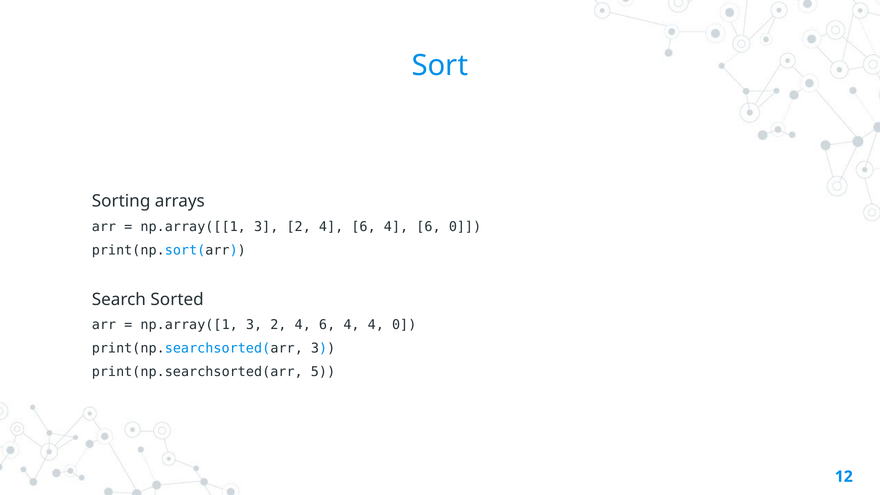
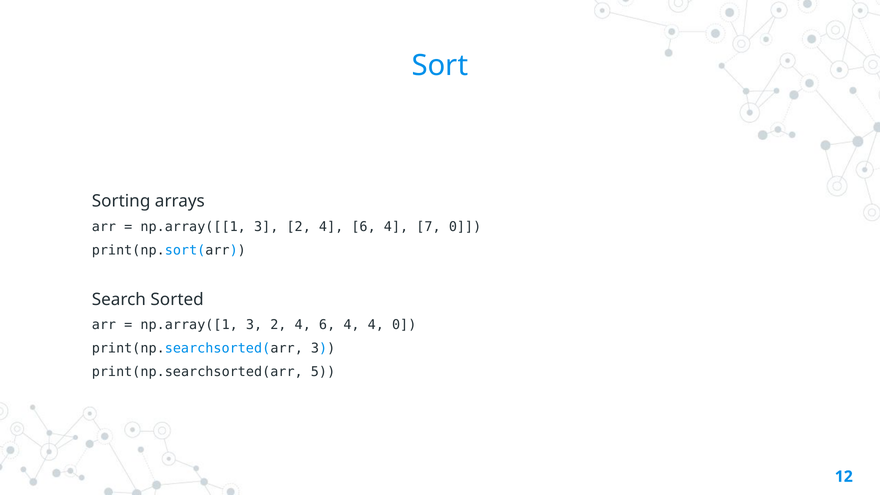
6 4 6: 6 -> 7
